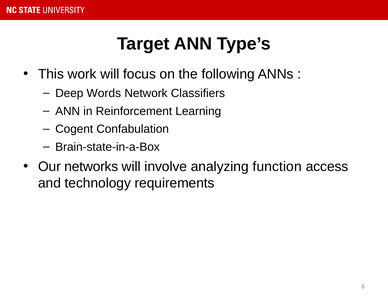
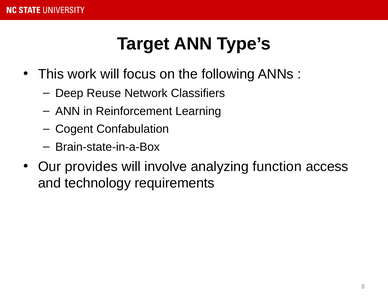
Words: Words -> Reuse
networks: networks -> provides
